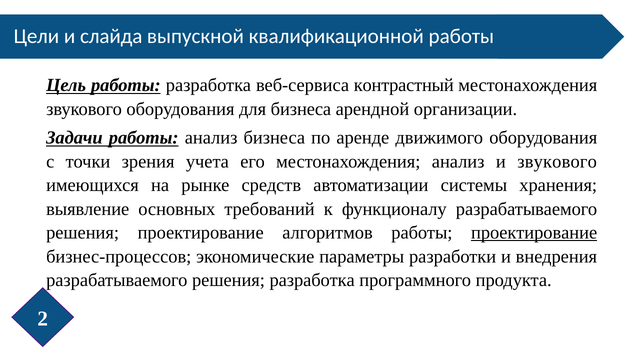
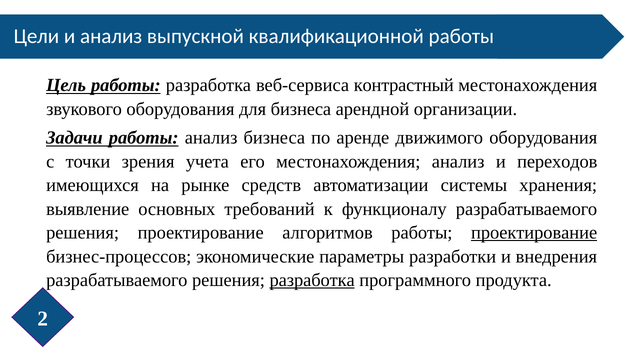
и слайда: слайда -> анализ
и звукового: звукового -> переходов
разработка at (312, 280) underline: none -> present
